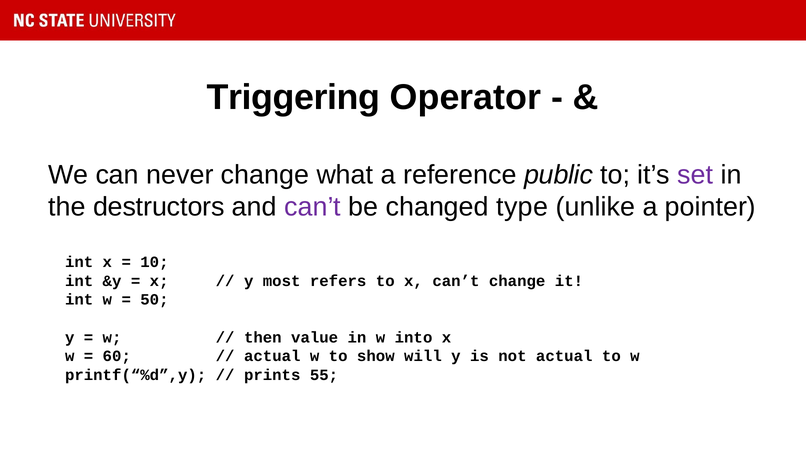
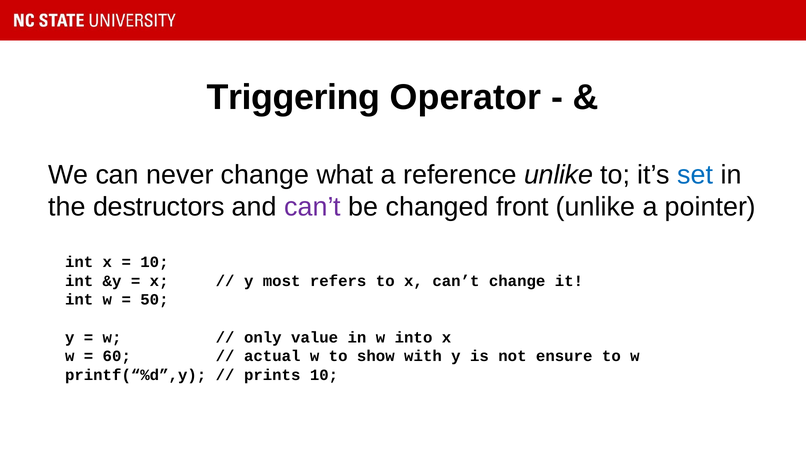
reference public: public -> unlike
set colour: purple -> blue
type: type -> front
then: then -> only
will: will -> with
not actual: actual -> ensure
prints 55: 55 -> 10
